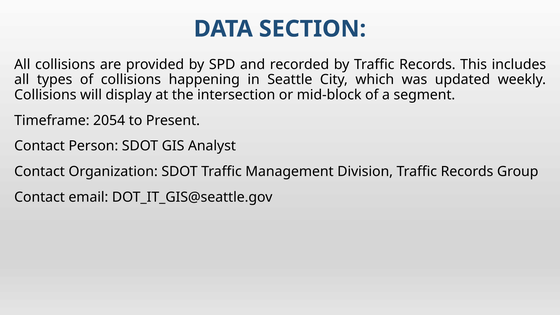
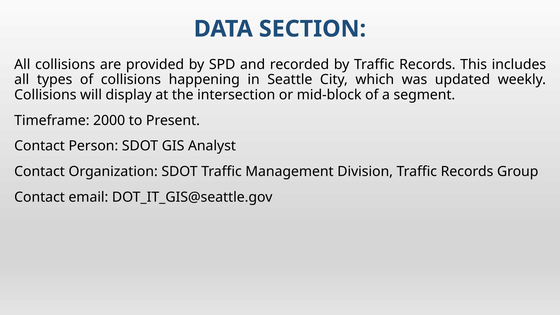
2054: 2054 -> 2000
